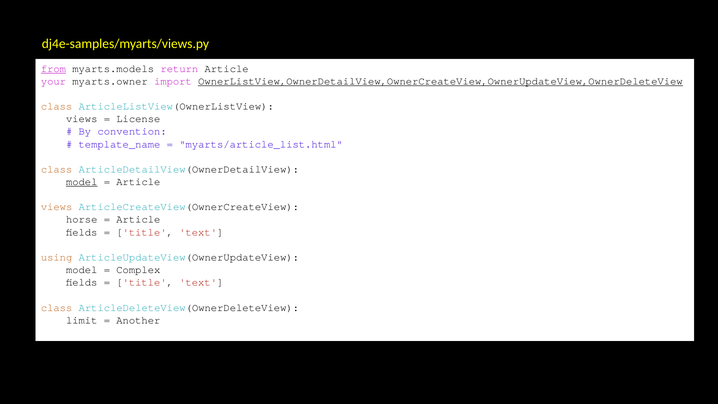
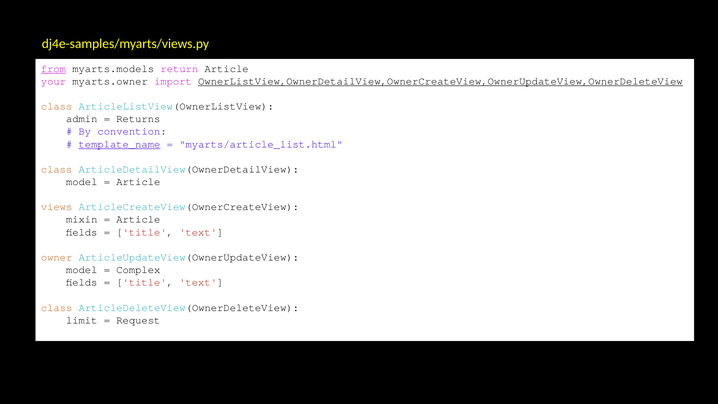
views at (82, 119): views -> admin
License: License -> Returns
template_name underline: none -> present
model at (82, 182) underline: present -> none
horse: horse -> mixin
using: using -> owner
Another: Another -> Request
